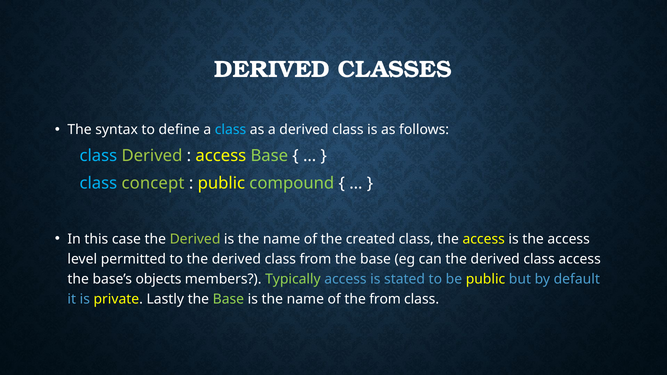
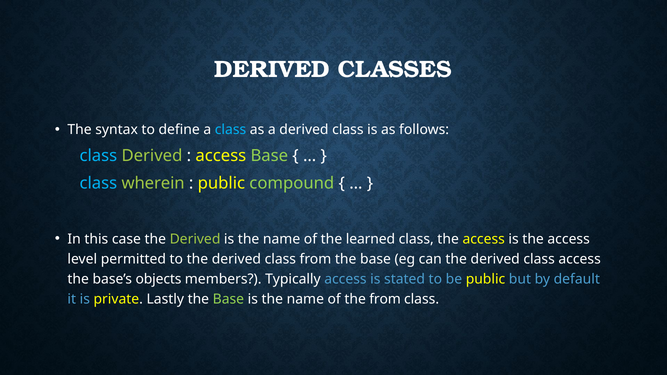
concept: concept -> wherein
created: created -> learned
Typically colour: light green -> white
